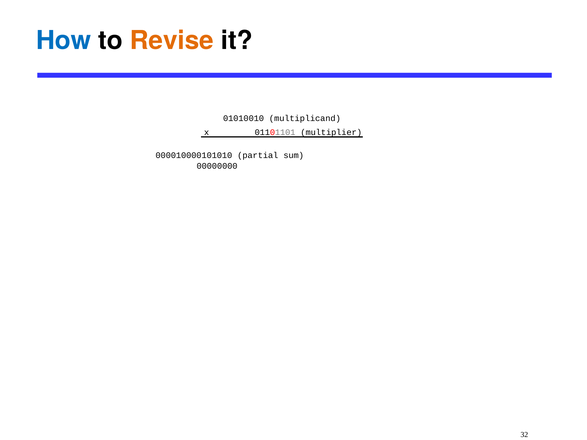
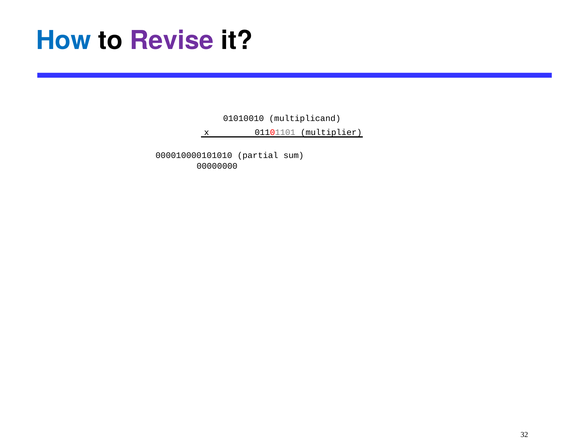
Revise colour: orange -> purple
